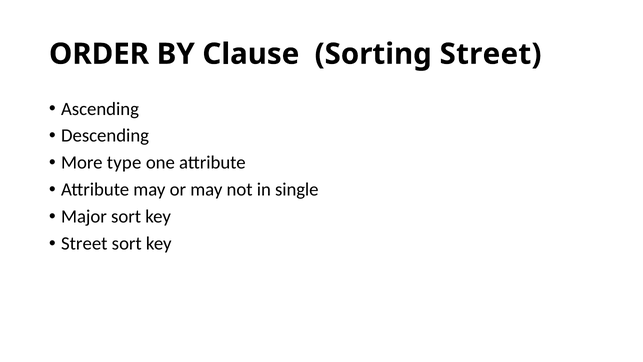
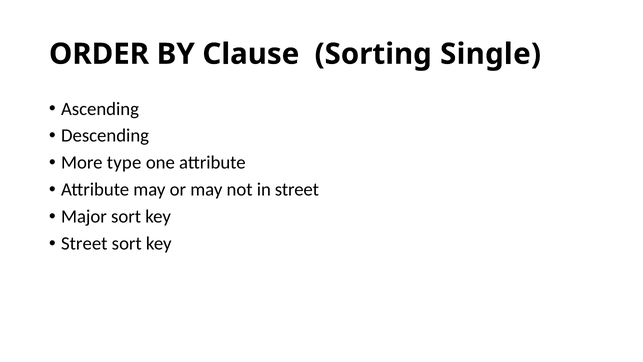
Sorting Street: Street -> Single
in single: single -> street
